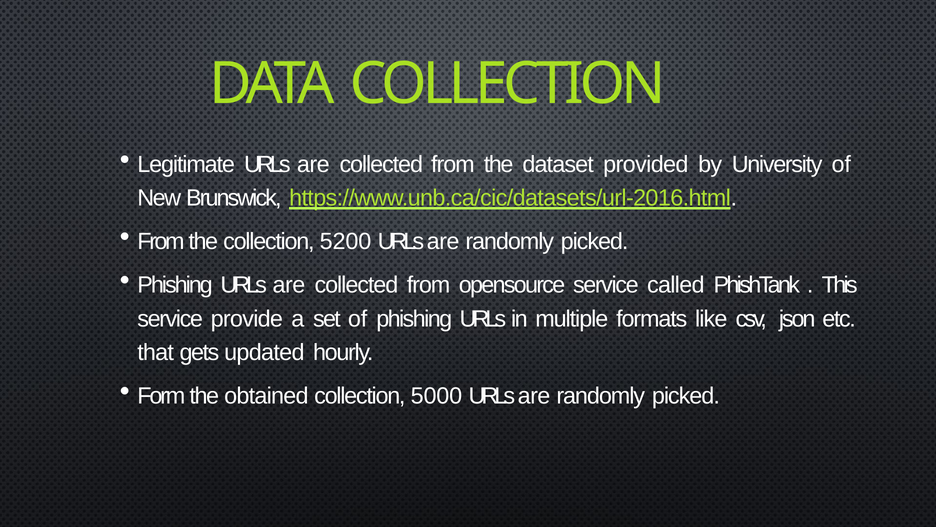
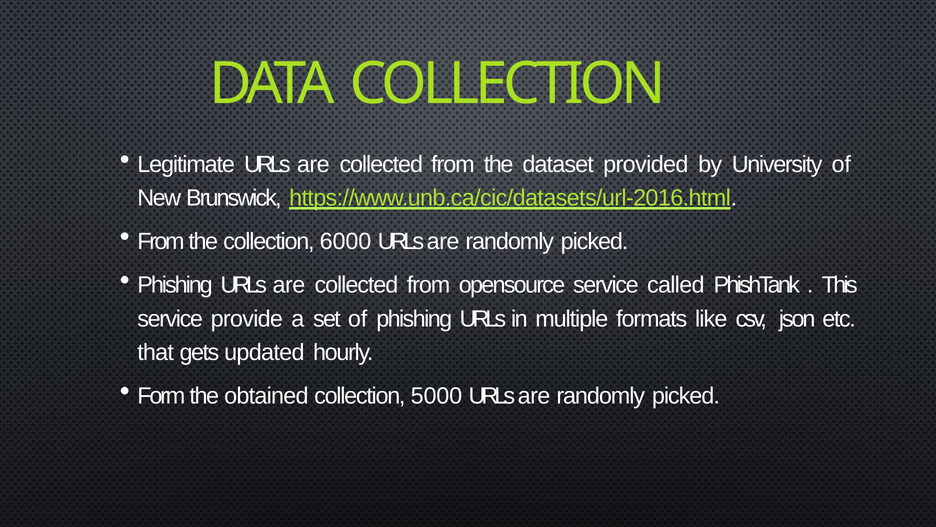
5200: 5200 -> 6000
